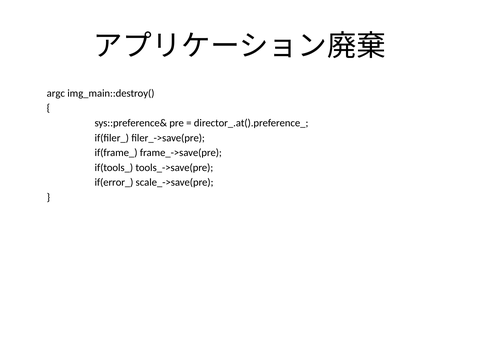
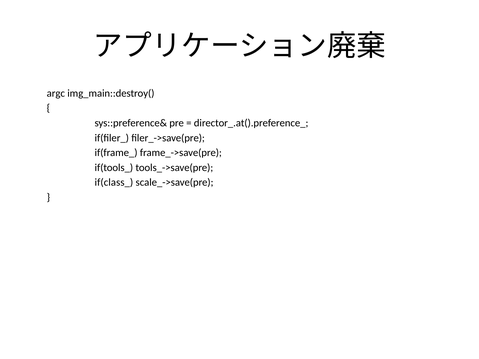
if(error_: if(error_ -> if(class_
